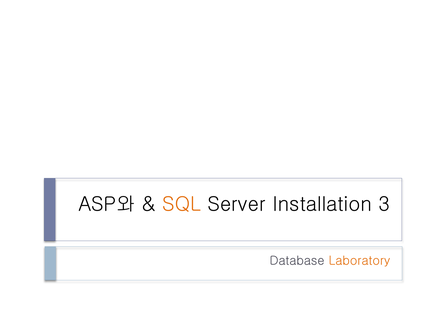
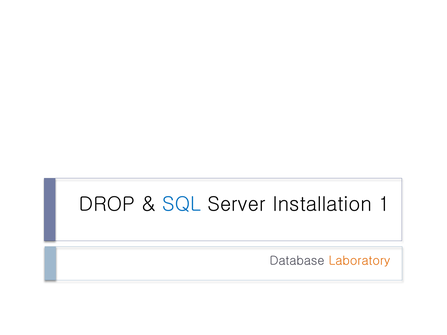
ASP와: ASP와 -> DROP
SQL colour: orange -> blue
3: 3 -> 1
